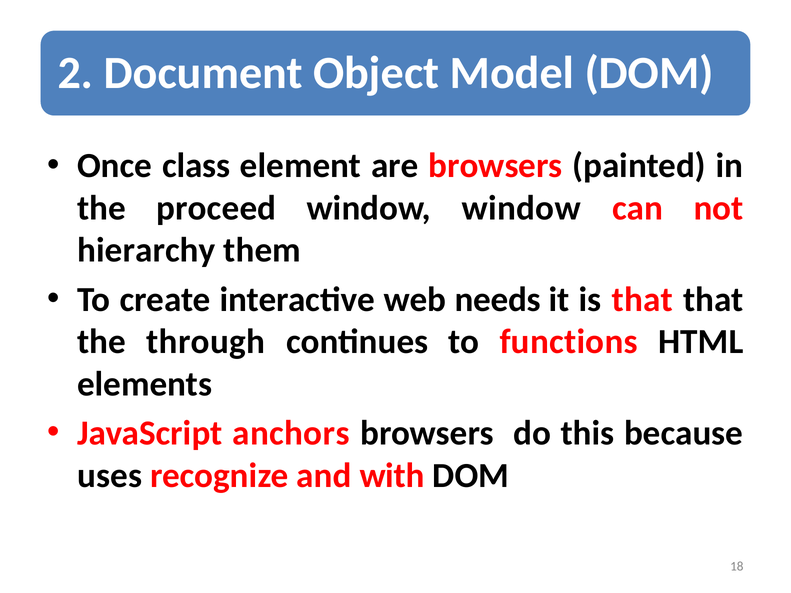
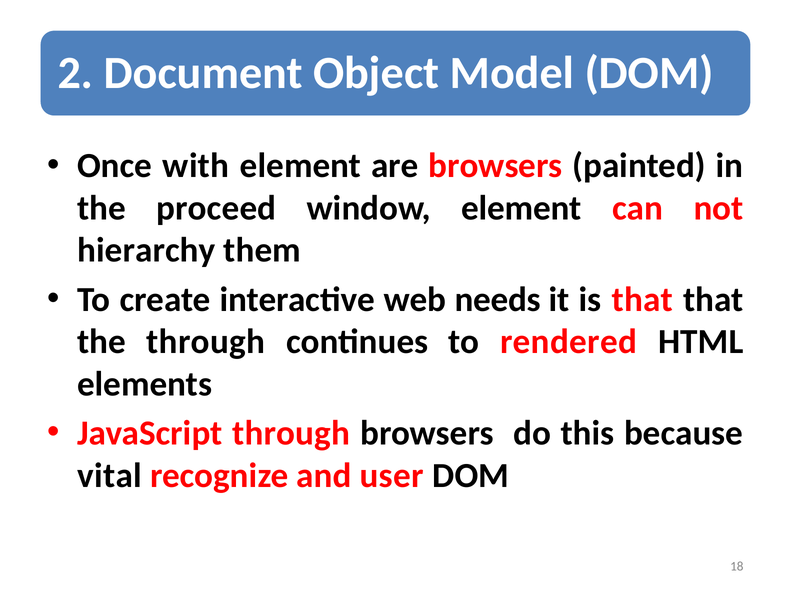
class: class -> with
window window: window -> element
functions: functions -> rendered
JavaScript anchors: anchors -> through
uses: uses -> vital
with: with -> user
